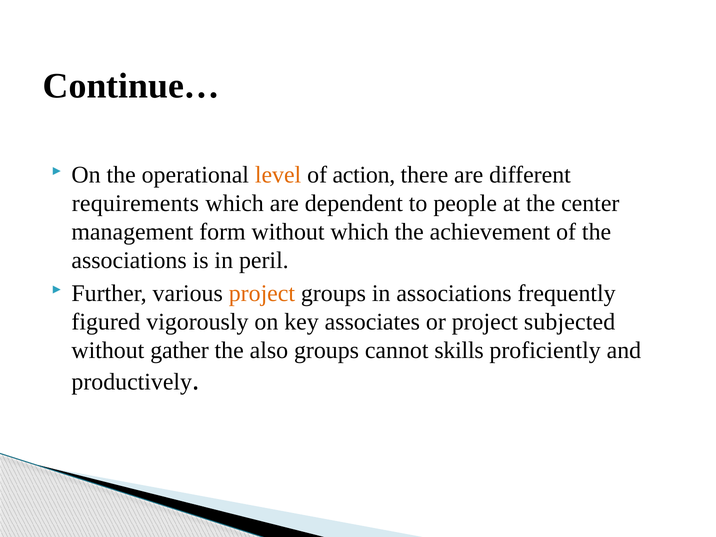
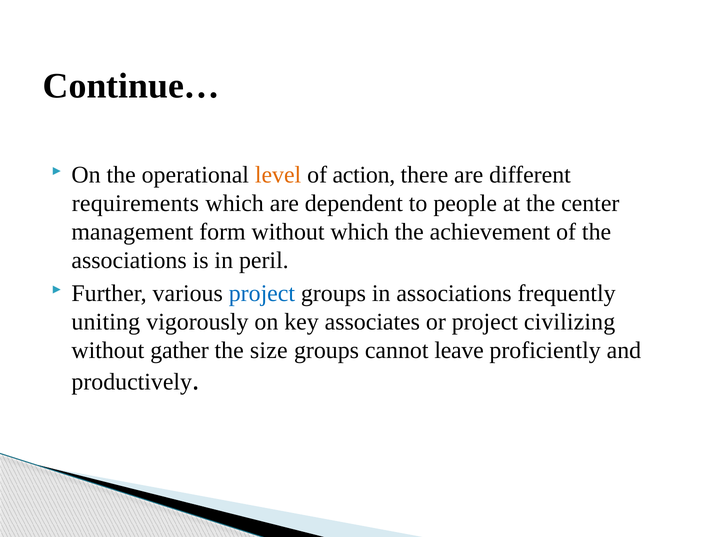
project at (262, 293) colour: orange -> blue
figured: figured -> uniting
subjected: subjected -> civilizing
also: also -> size
skills: skills -> leave
